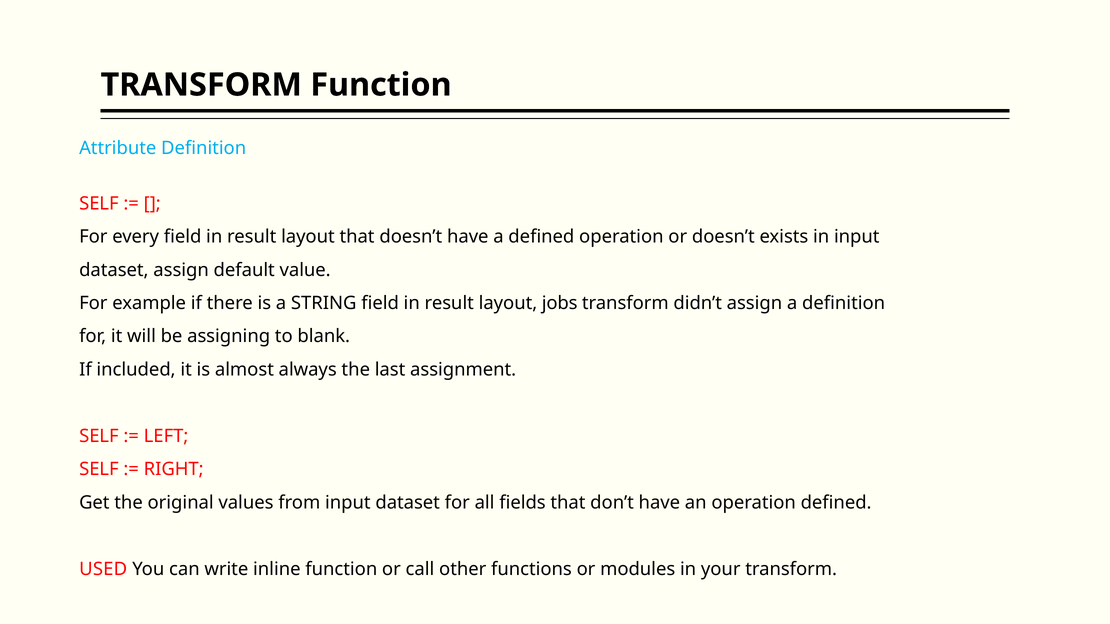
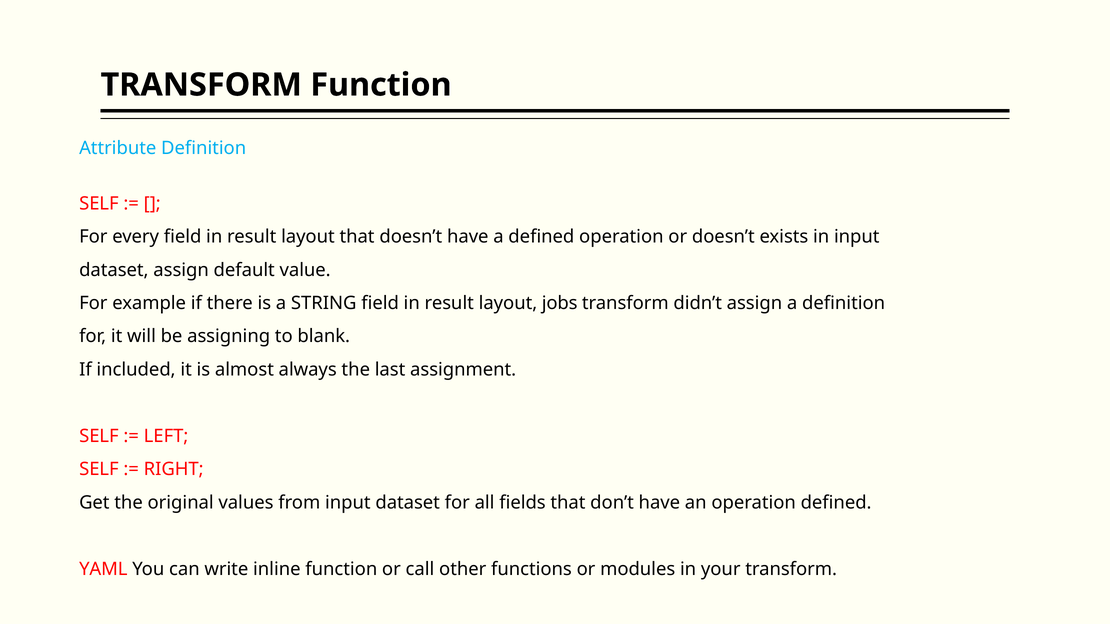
USED: USED -> YAML
